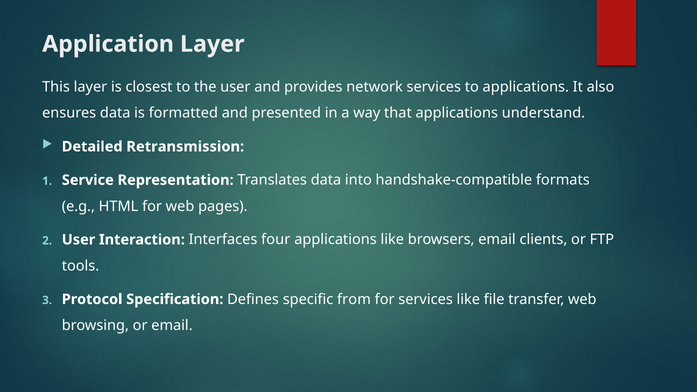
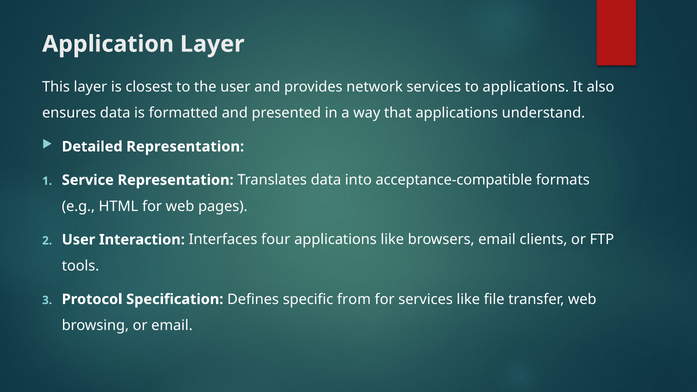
Detailed Retransmission: Retransmission -> Representation
handshake-compatible: handshake-compatible -> acceptance-compatible
